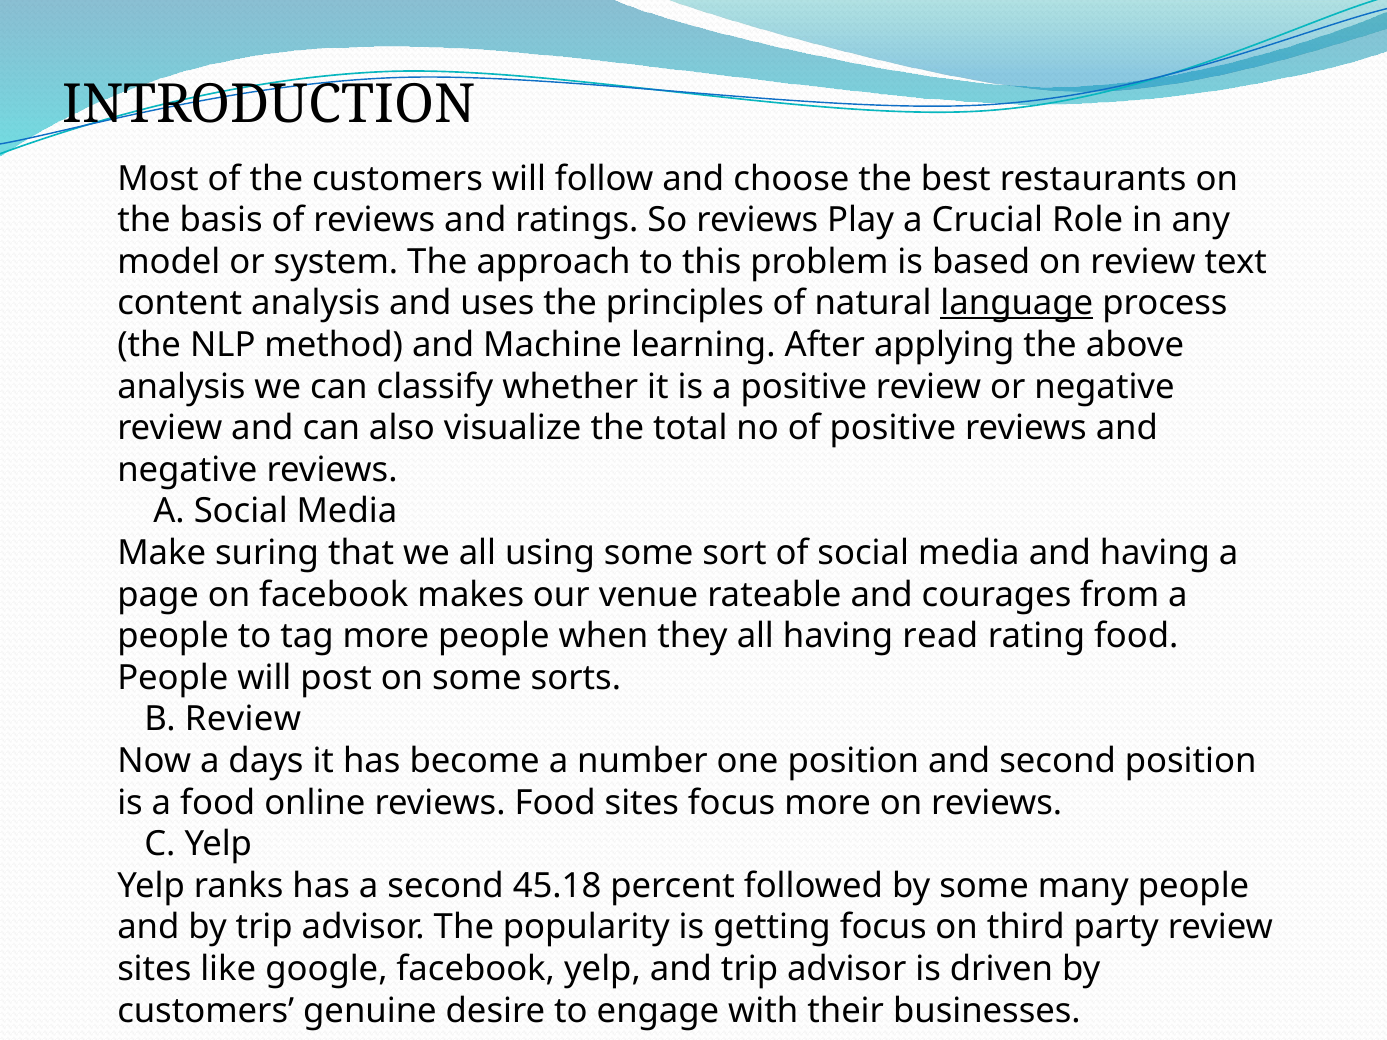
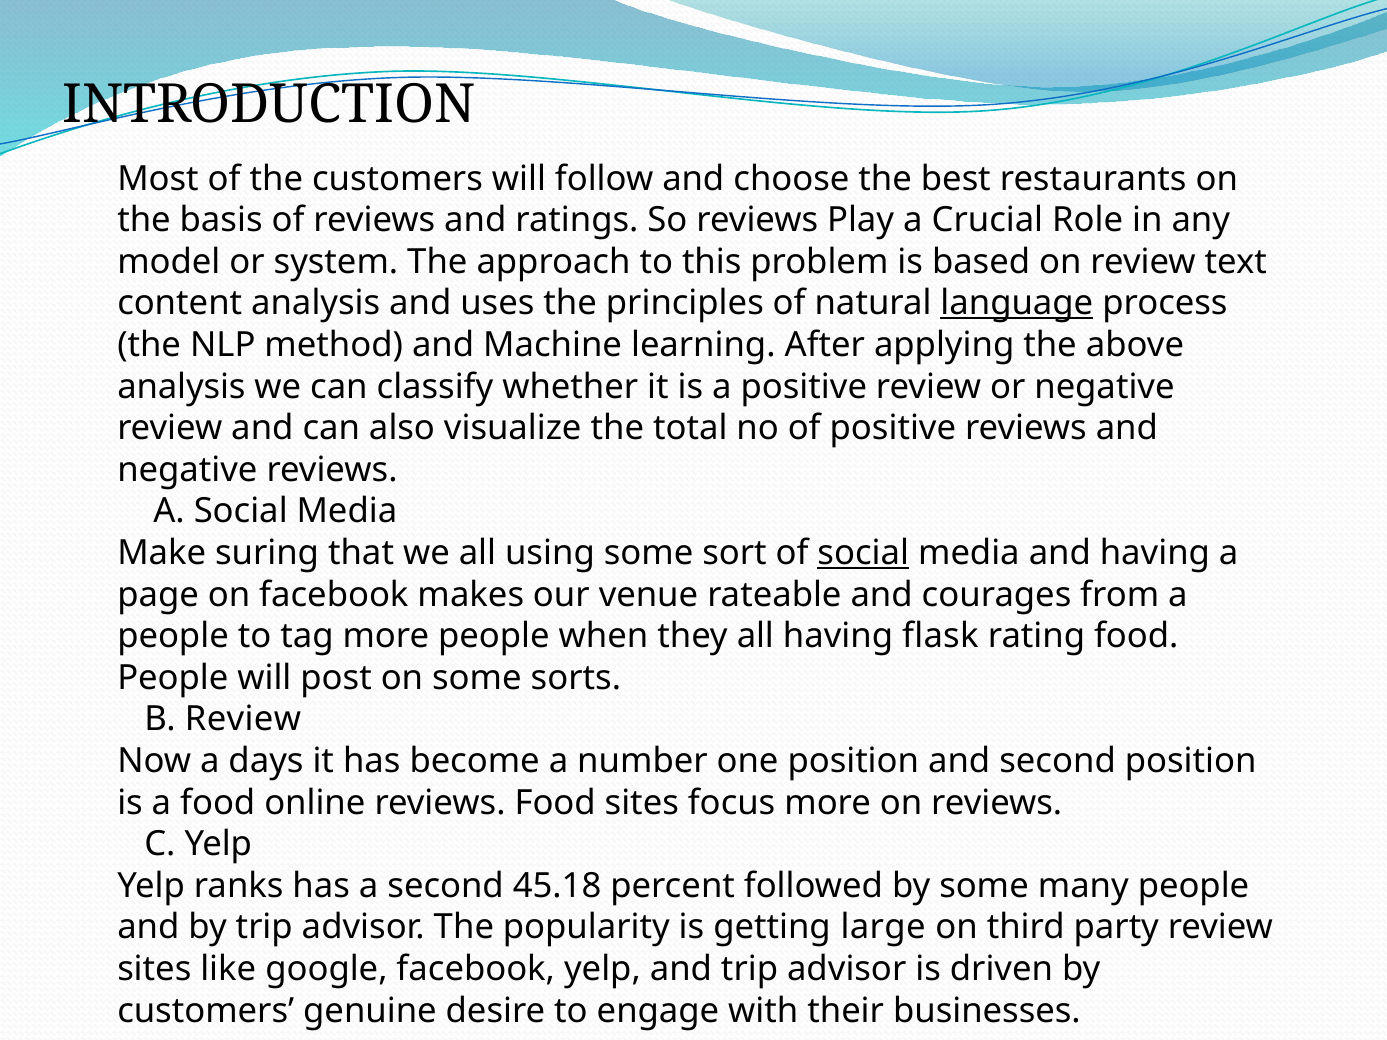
social at (863, 553) underline: none -> present
read: read -> flask
getting focus: focus -> large
